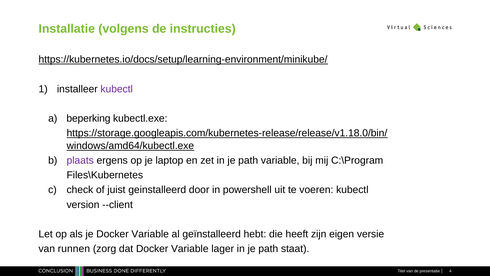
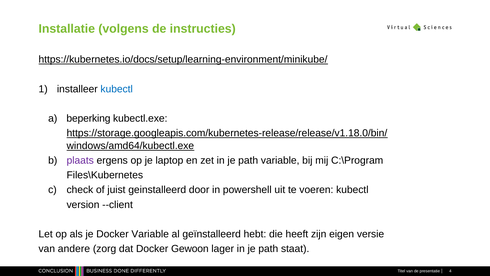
kubectl at (117, 89) colour: purple -> blue
runnen: runnen -> andere
dat Docker Variable: Variable -> Gewoon
